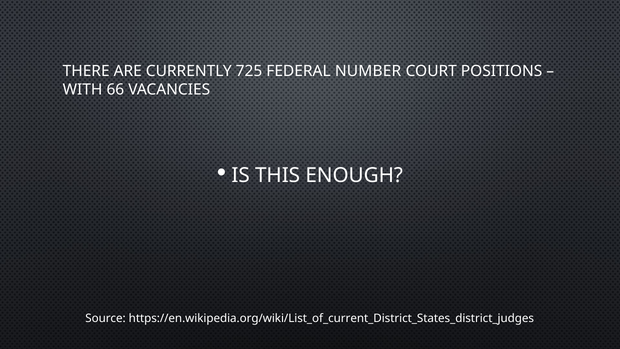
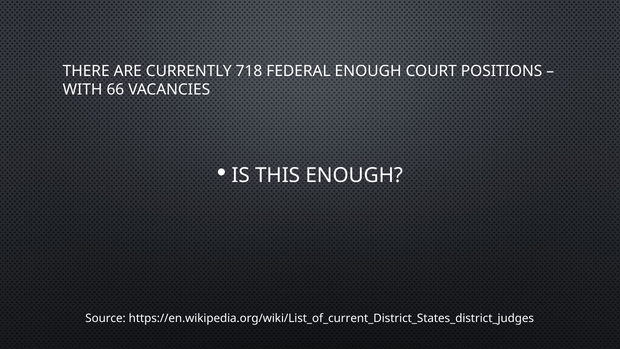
725: 725 -> 718
FEDERAL NUMBER: NUMBER -> ENOUGH
